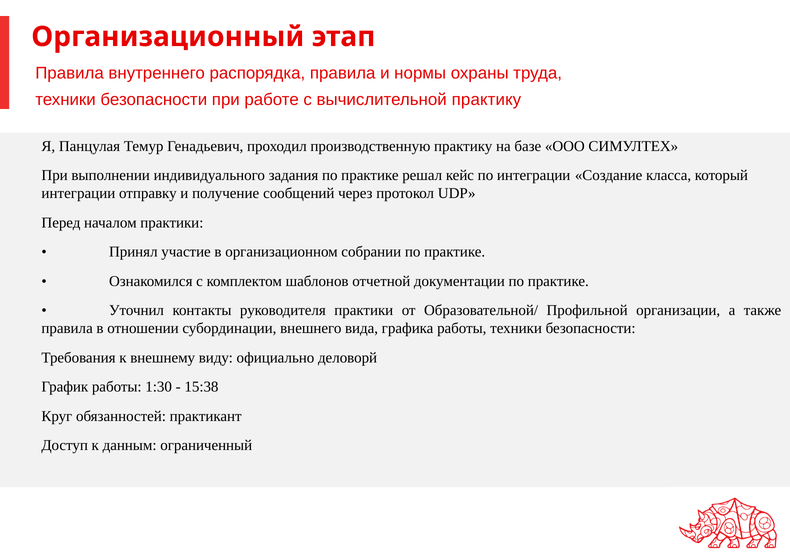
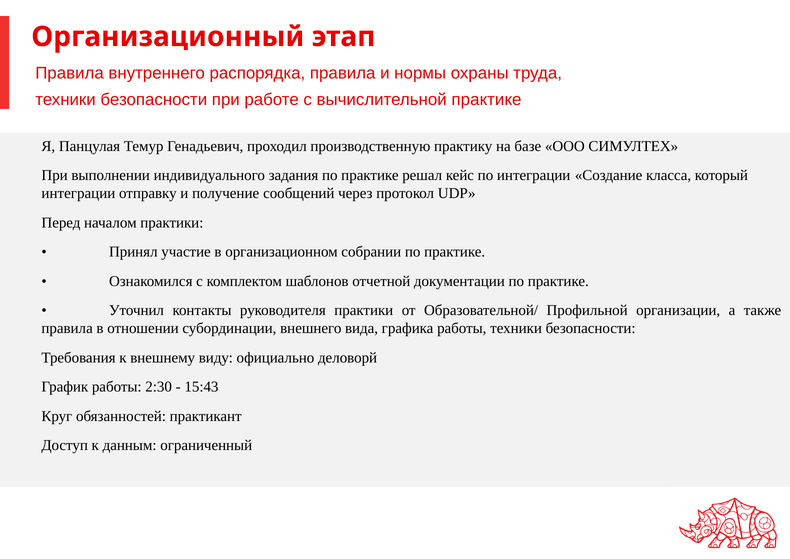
вычислительной практику: практику -> практике
1:30: 1:30 -> 2:30
15:38: 15:38 -> 15:43
